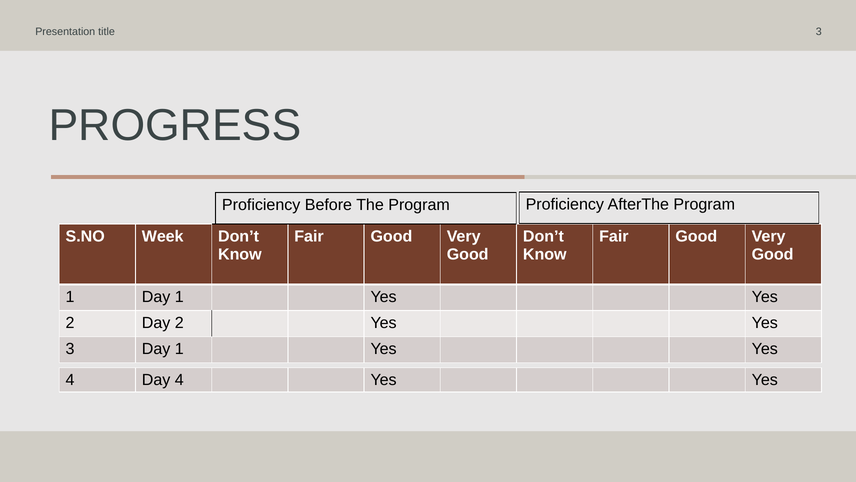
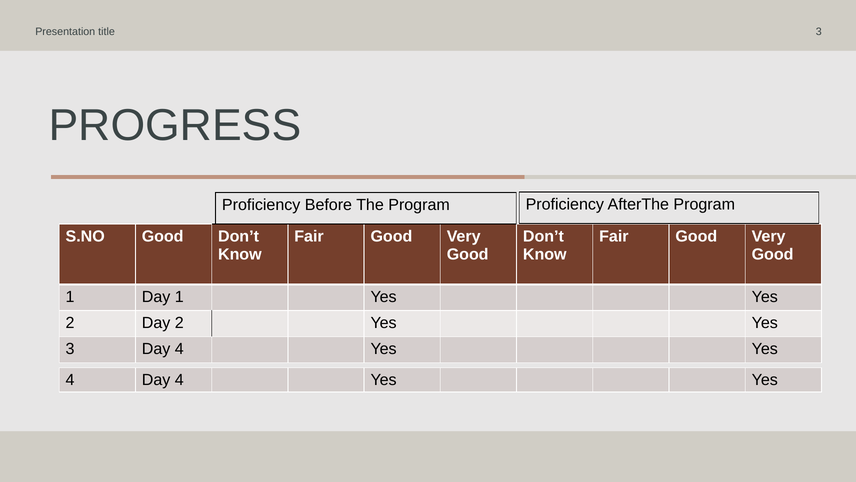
S.NO Week: Week -> Good
3 Day 1: 1 -> 4
